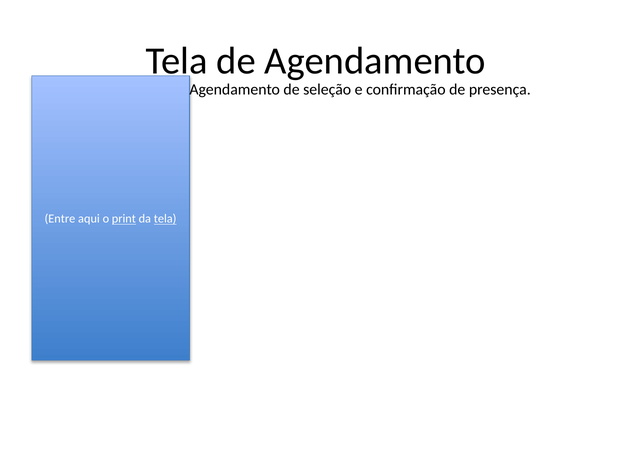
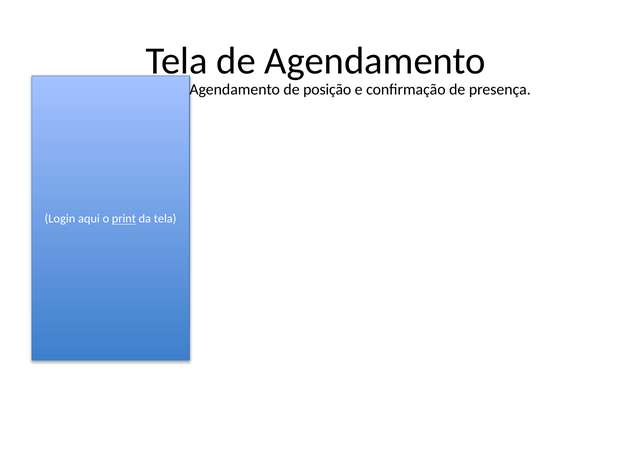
seleção: seleção -> posição
Entre: Entre -> Login
tela at (165, 219) underline: present -> none
